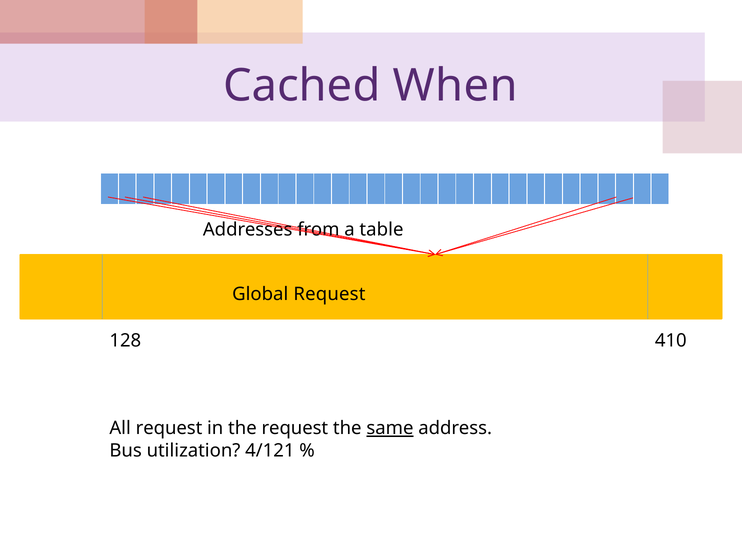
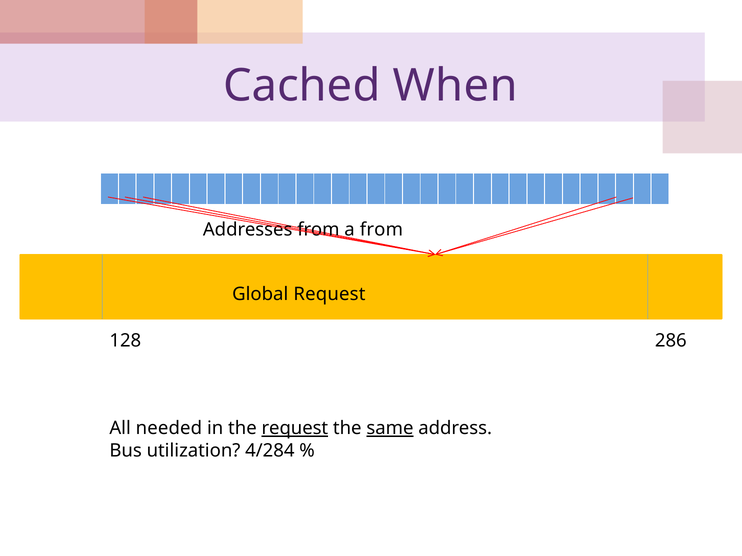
a table: table -> from
410: 410 -> 286
All request: request -> needed
request at (295, 429) underline: none -> present
4/121: 4/121 -> 4/284
